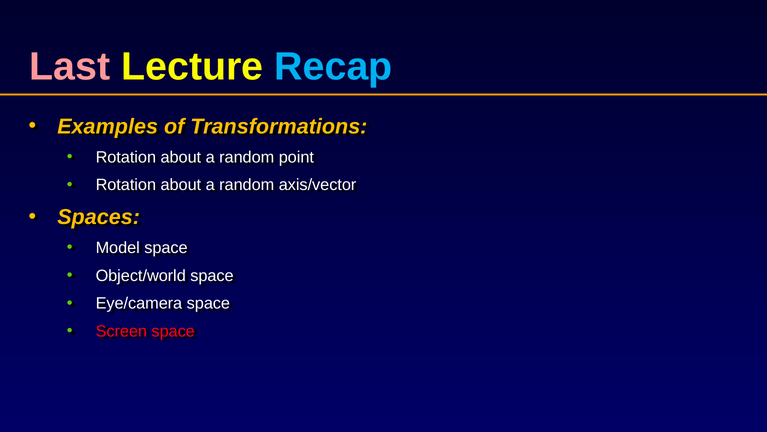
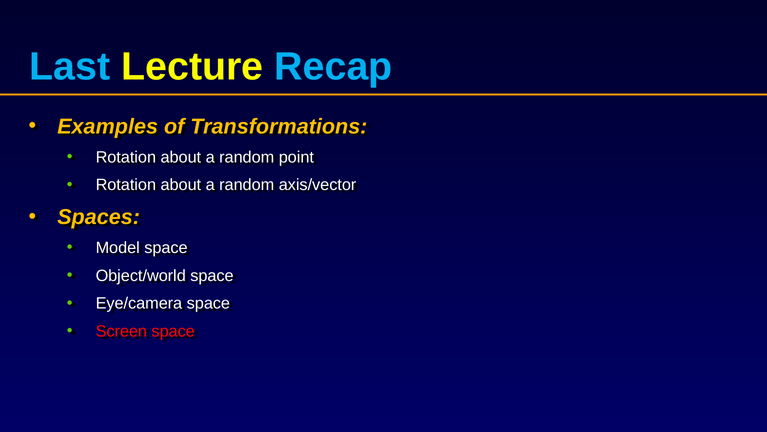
Last colour: pink -> light blue
